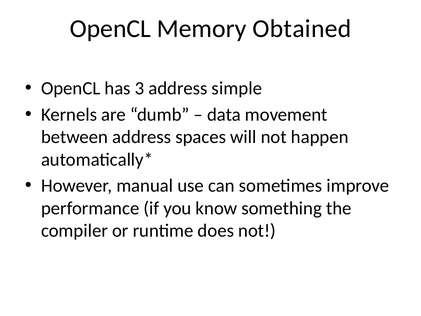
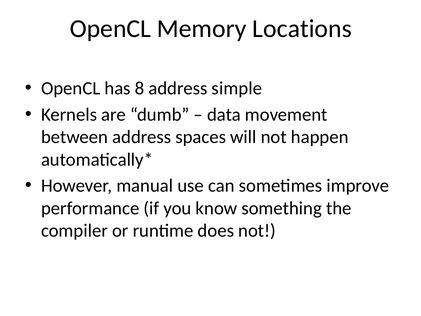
Obtained: Obtained -> Locations
3: 3 -> 8
